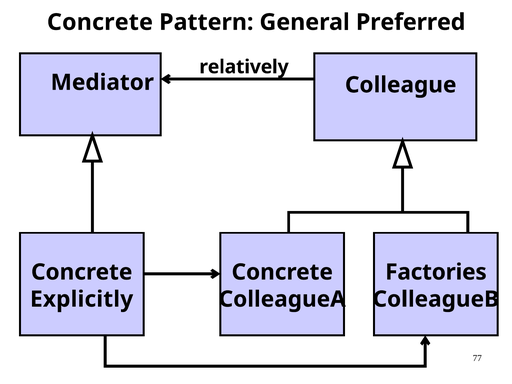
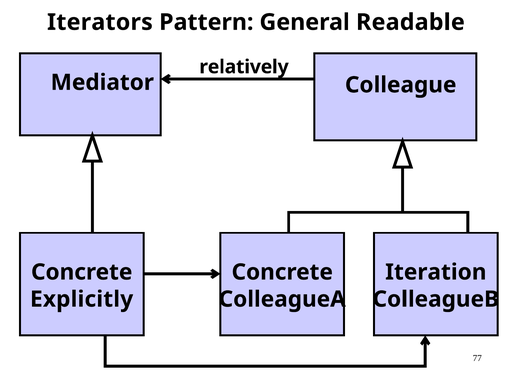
Concrete at (100, 22): Concrete -> Iterators
Preferred: Preferred -> Readable
Factories: Factories -> Iteration
